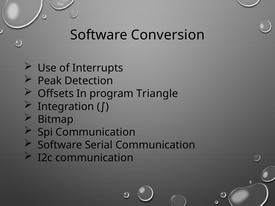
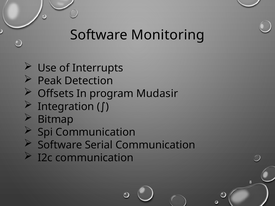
Conversion: Conversion -> Monitoring
Triangle: Triangle -> Mudasir
